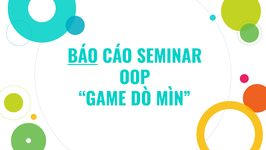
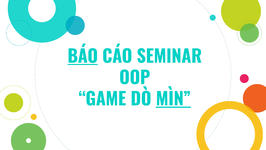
MÌN underline: none -> present
